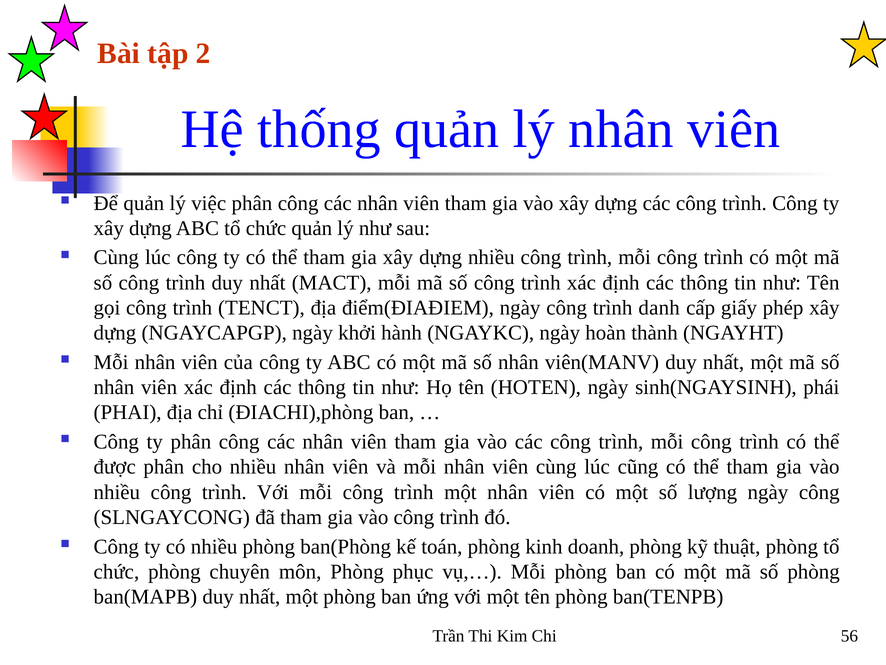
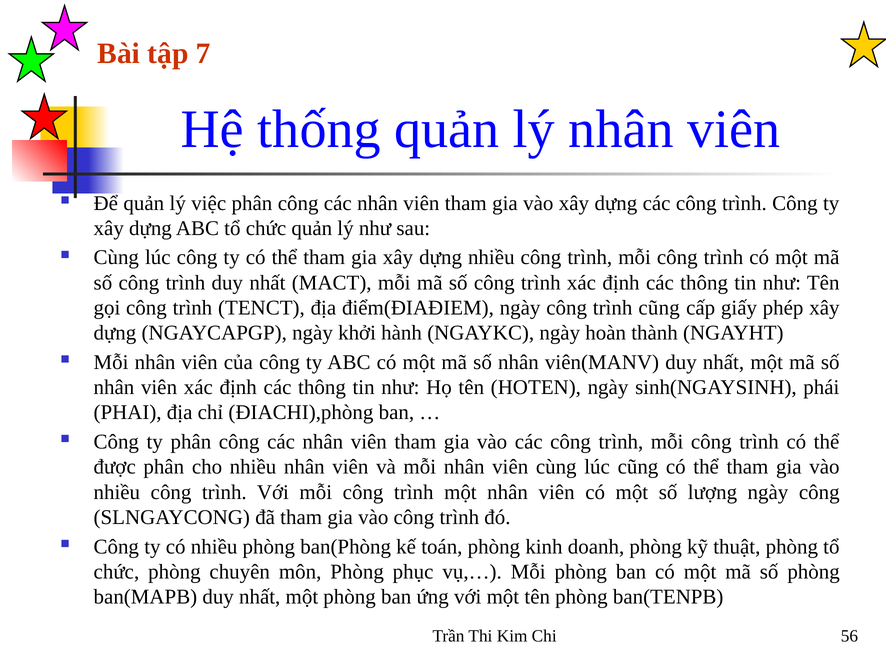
2: 2 -> 7
trình danh: danh -> cũng
